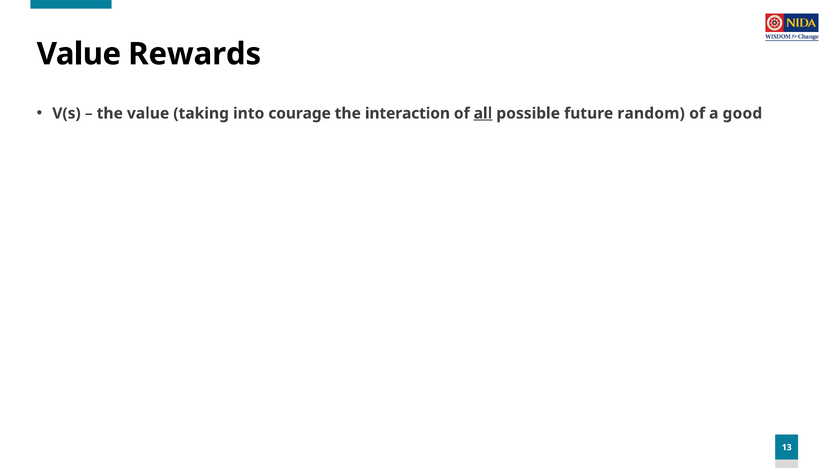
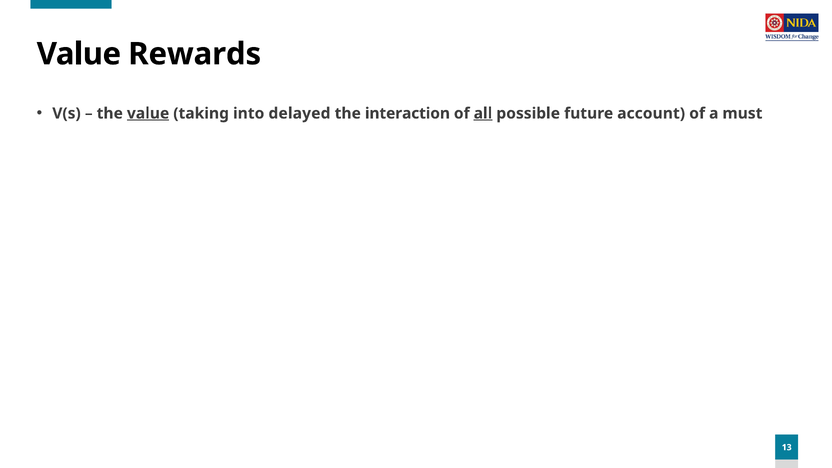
value at (148, 113) underline: none -> present
courage: courage -> delayed
random: random -> account
good: good -> must
